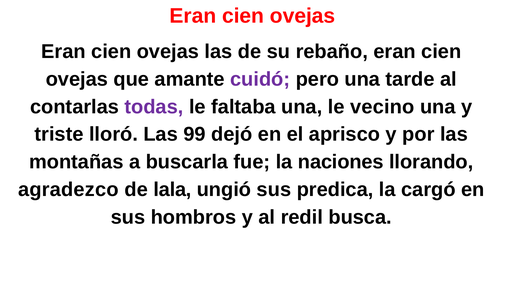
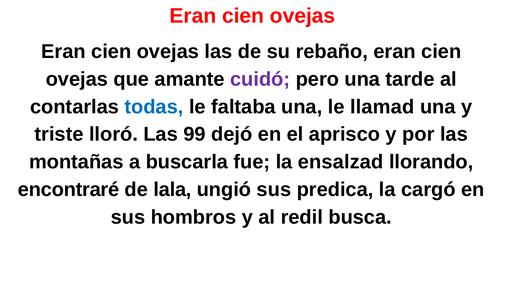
todas colour: purple -> blue
vecino: vecino -> llamad
naciones: naciones -> ensalzad
agradezco: agradezco -> encontraré
